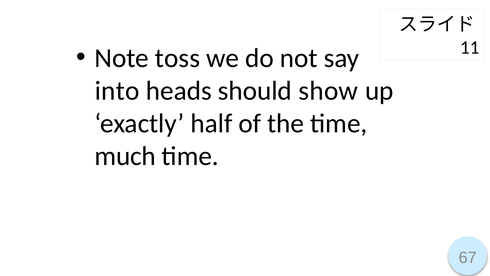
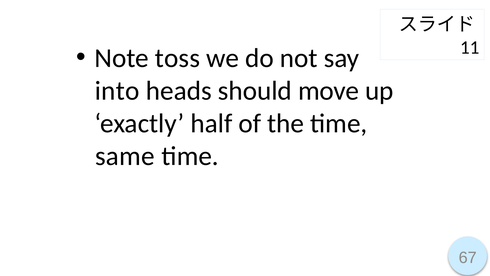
show: show -> move
much: much -> same
